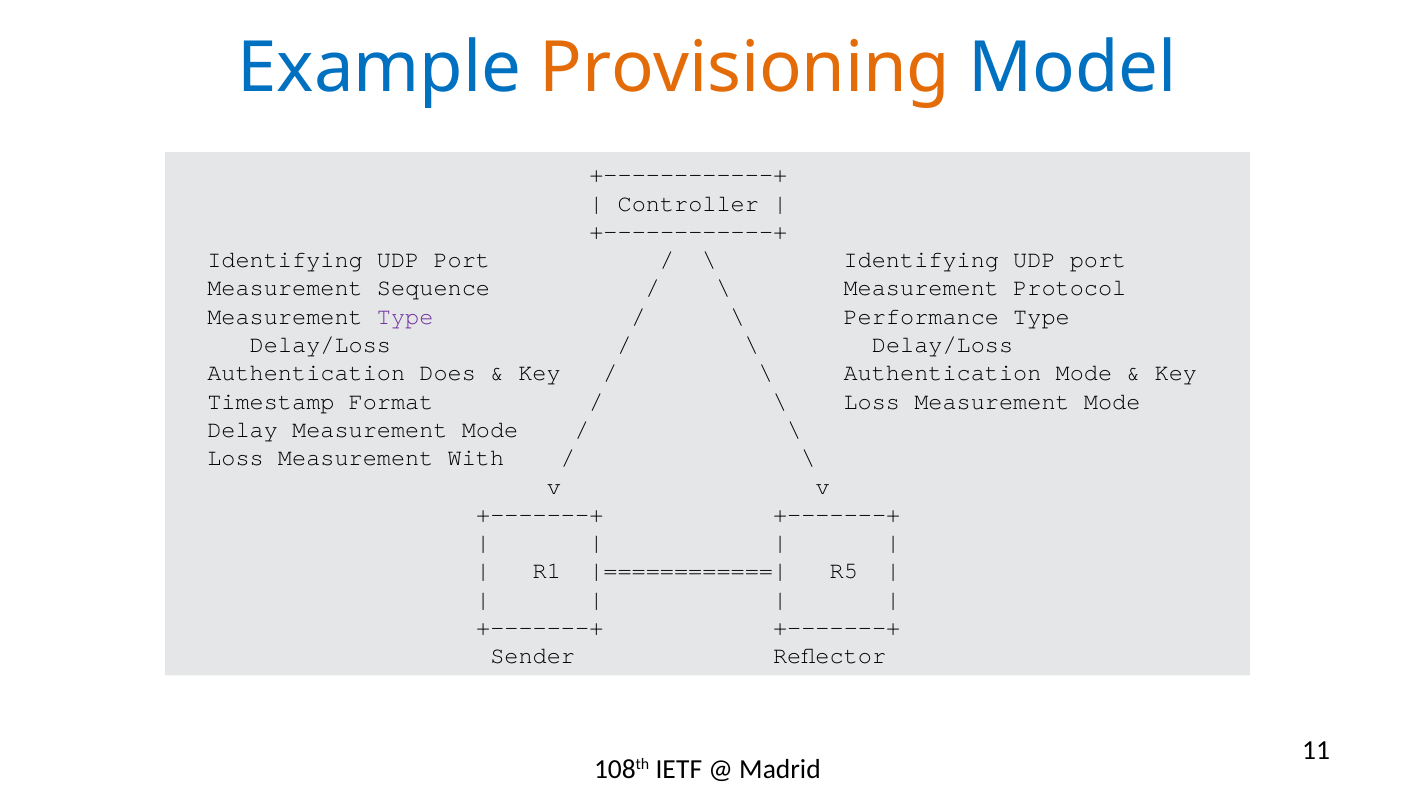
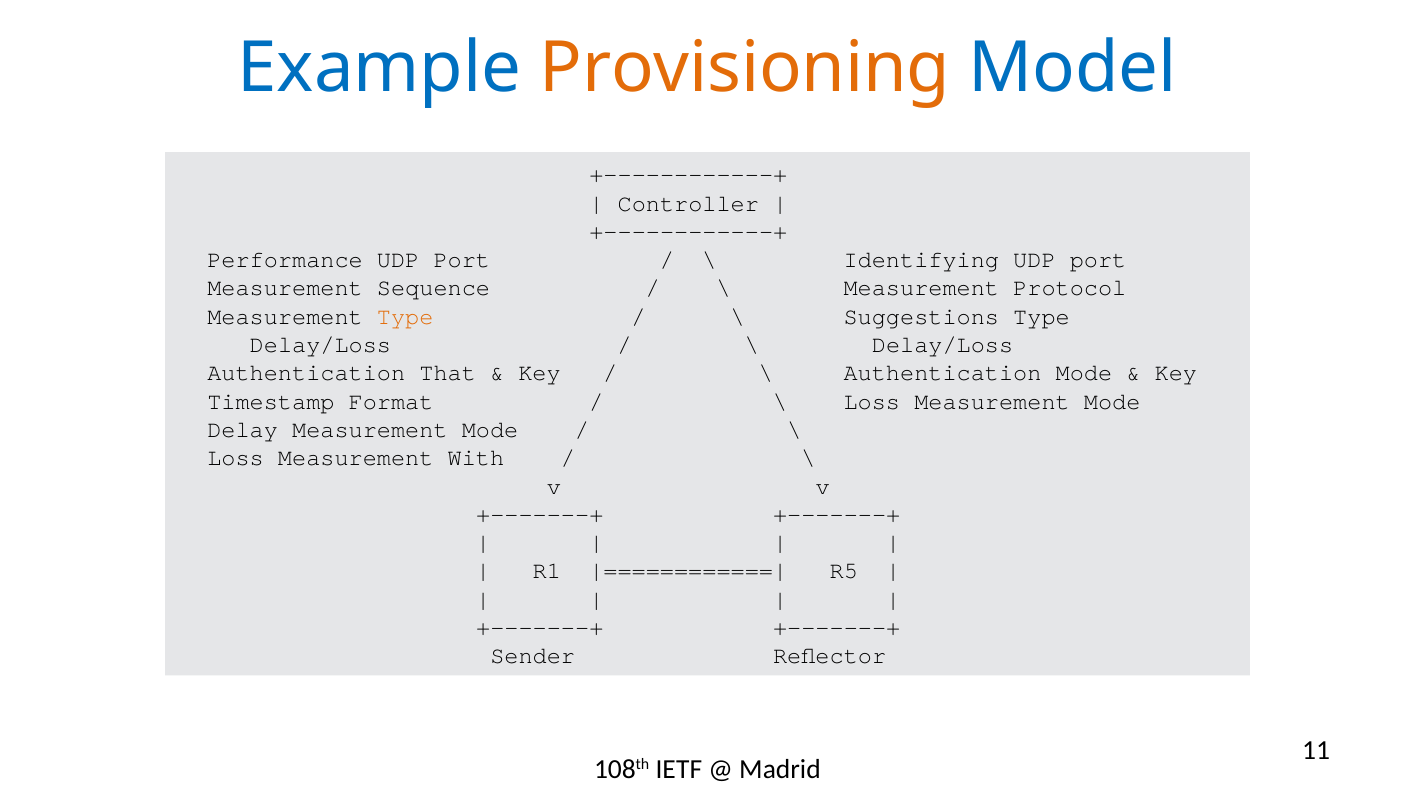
Identifying at (285, 260): Identifying -> Performance
Type at (405, 316) colour: purple -> orange
Performance: Performance -> Suggestions
Does: Does -> That
